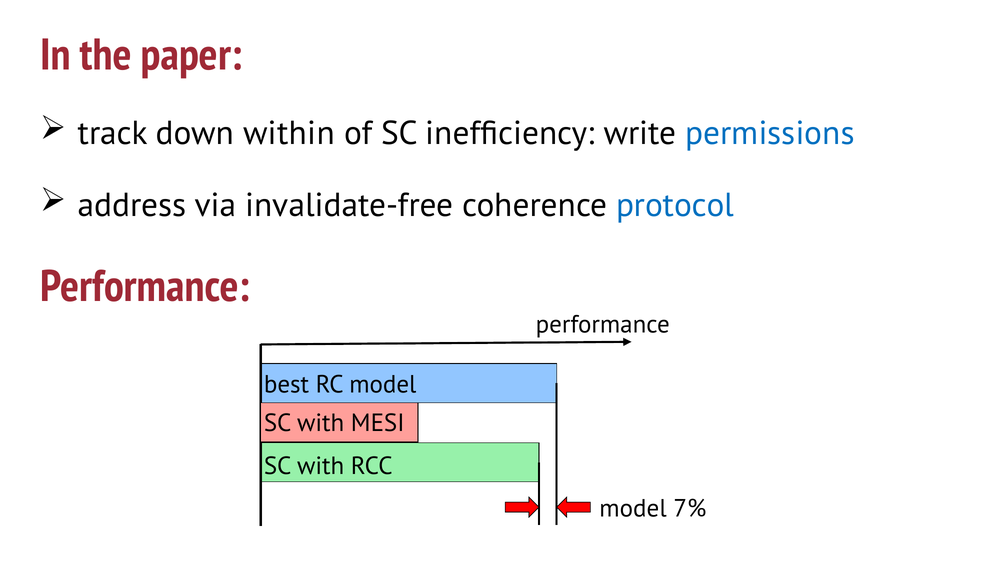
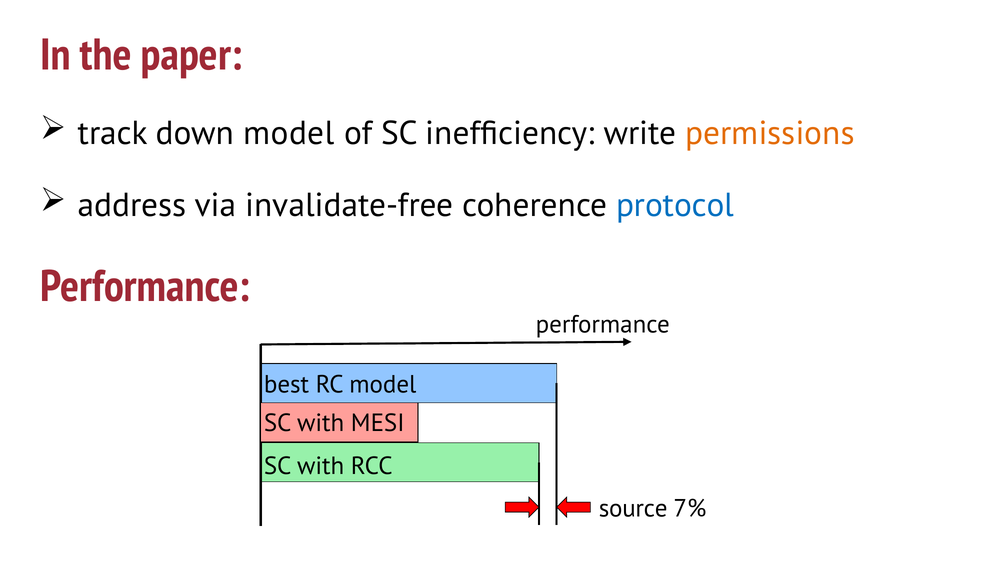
down within: within -> model
permissions colour: blue -> orange
model at (633, 509): model -> source
